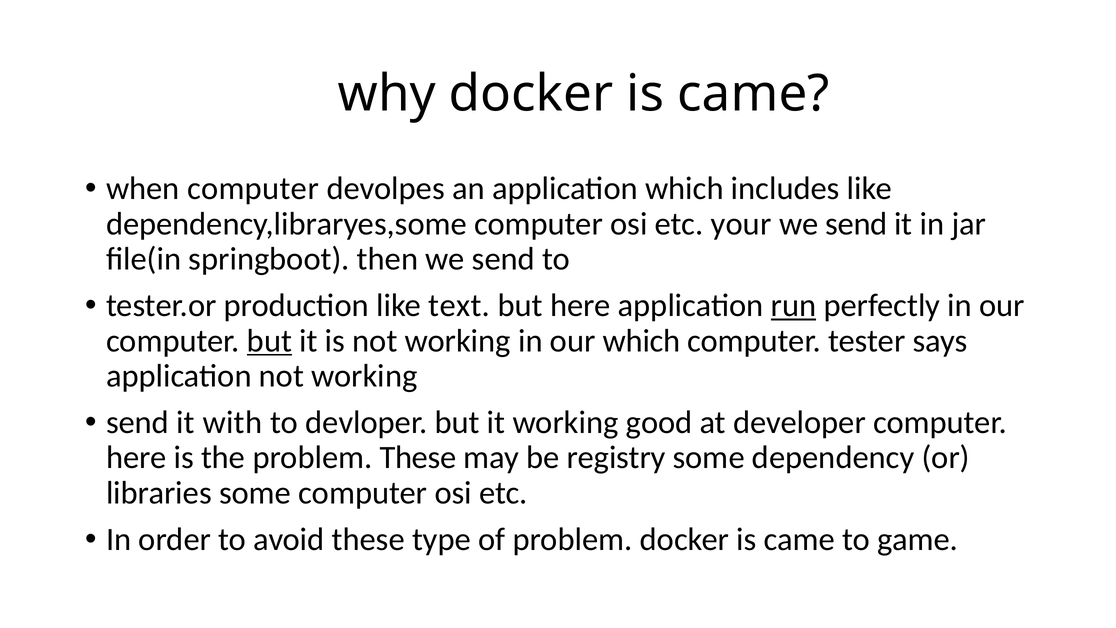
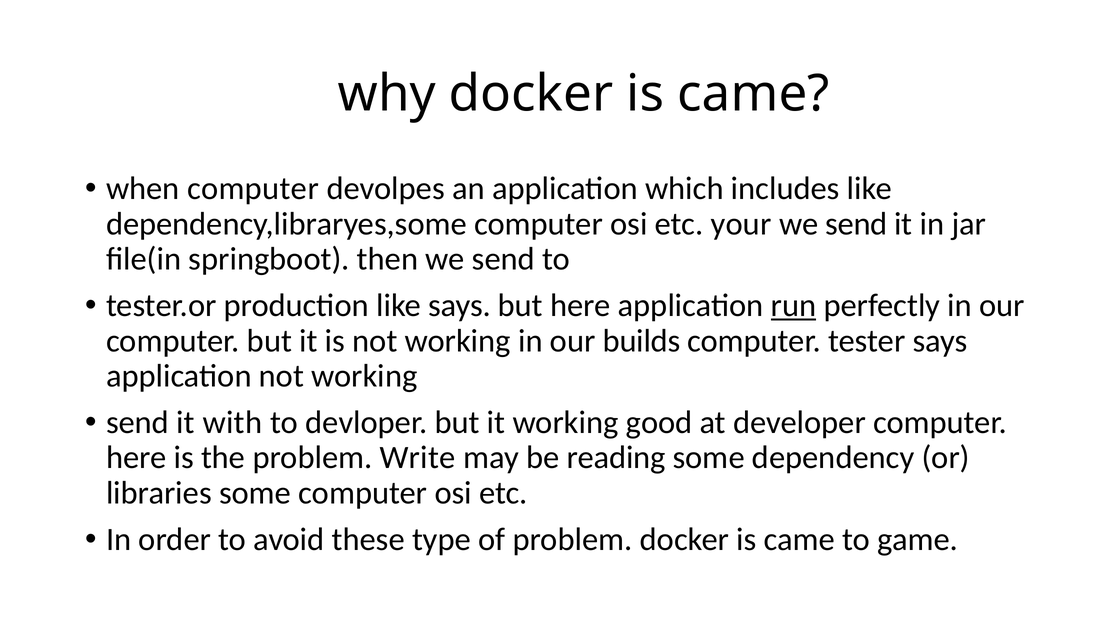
like text: text -> says
but at (269, 341) underline: present -> none
our which: which -> builds
problem These: These -> Write
registry: registry -> reading
